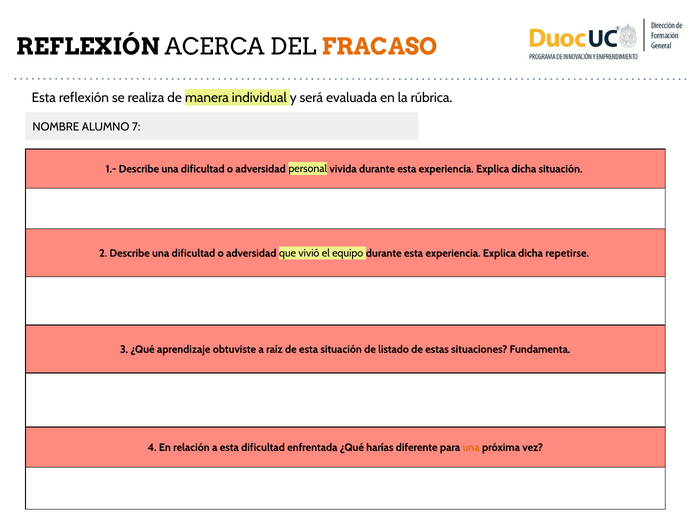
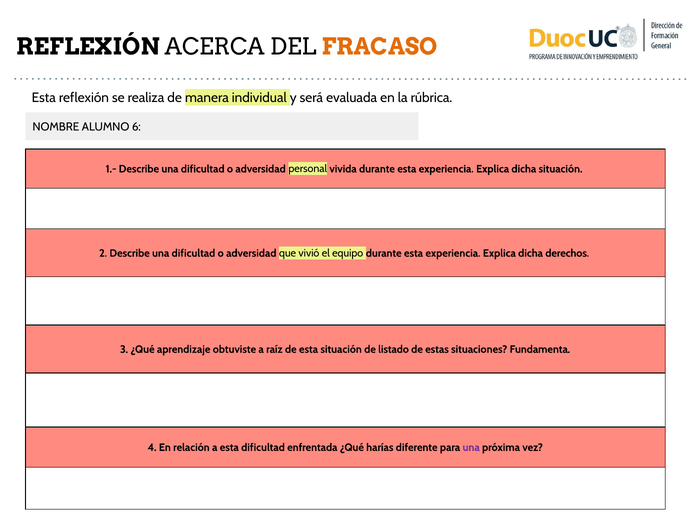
7: 7 -> 6
repetirse: repetirse -> derechos
una at (471, 448) colour: orange -> purple
